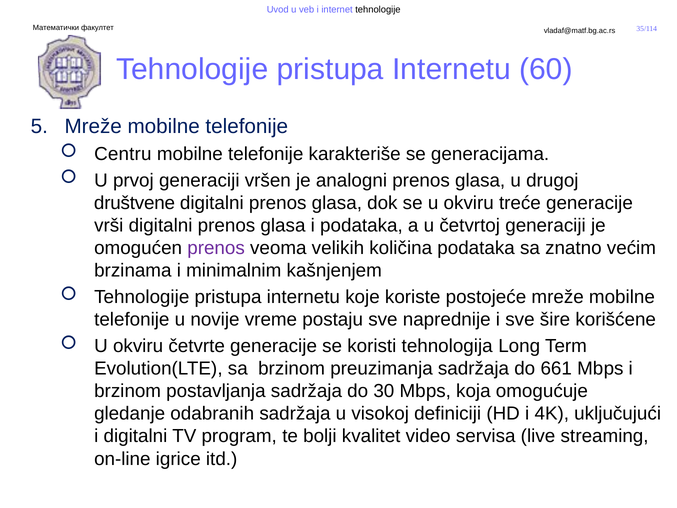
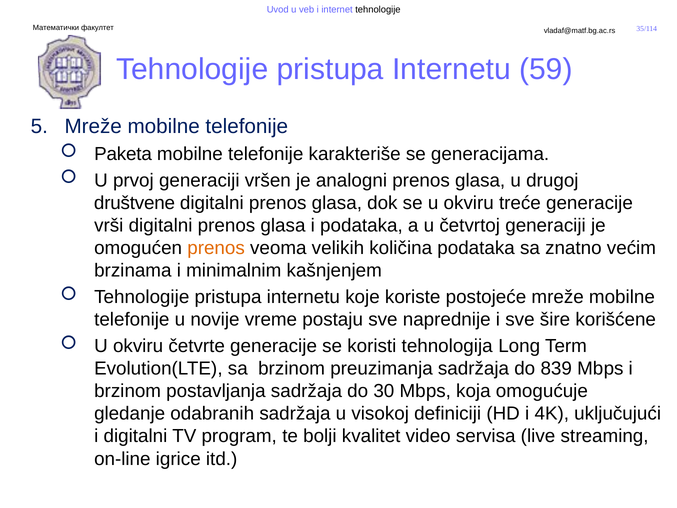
60: 60 -> 59
Centru: Centru -> Paketa
prenos at (216, 248) colour: purple -> orange
661: 661 -> 839
